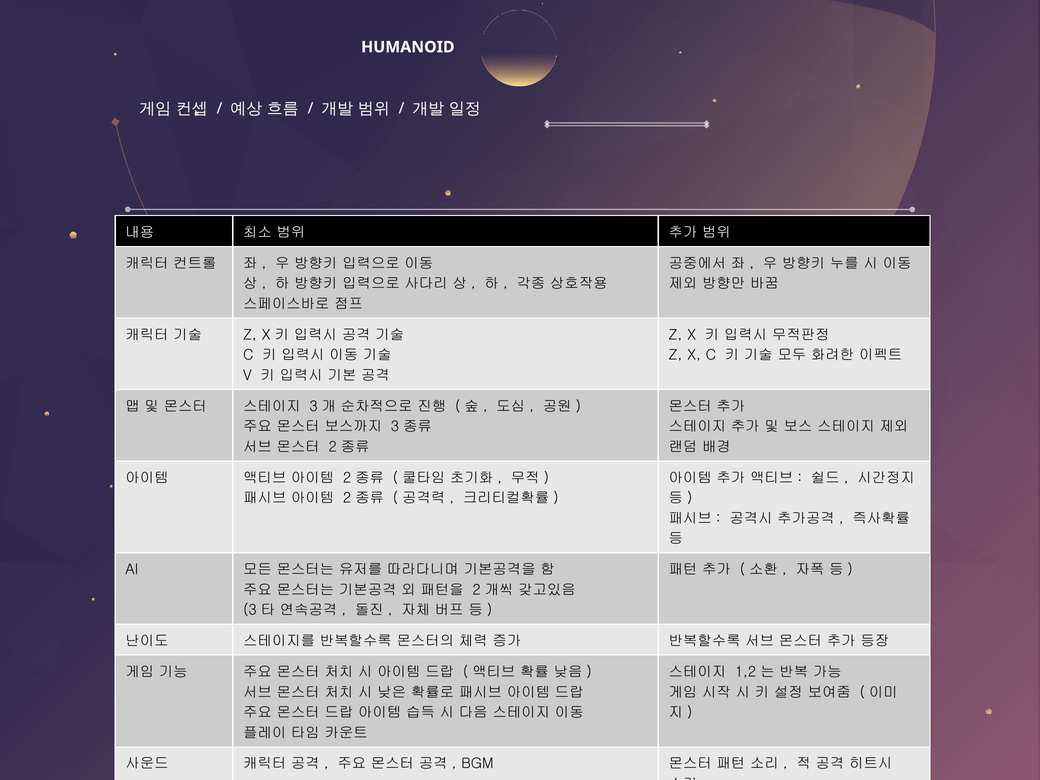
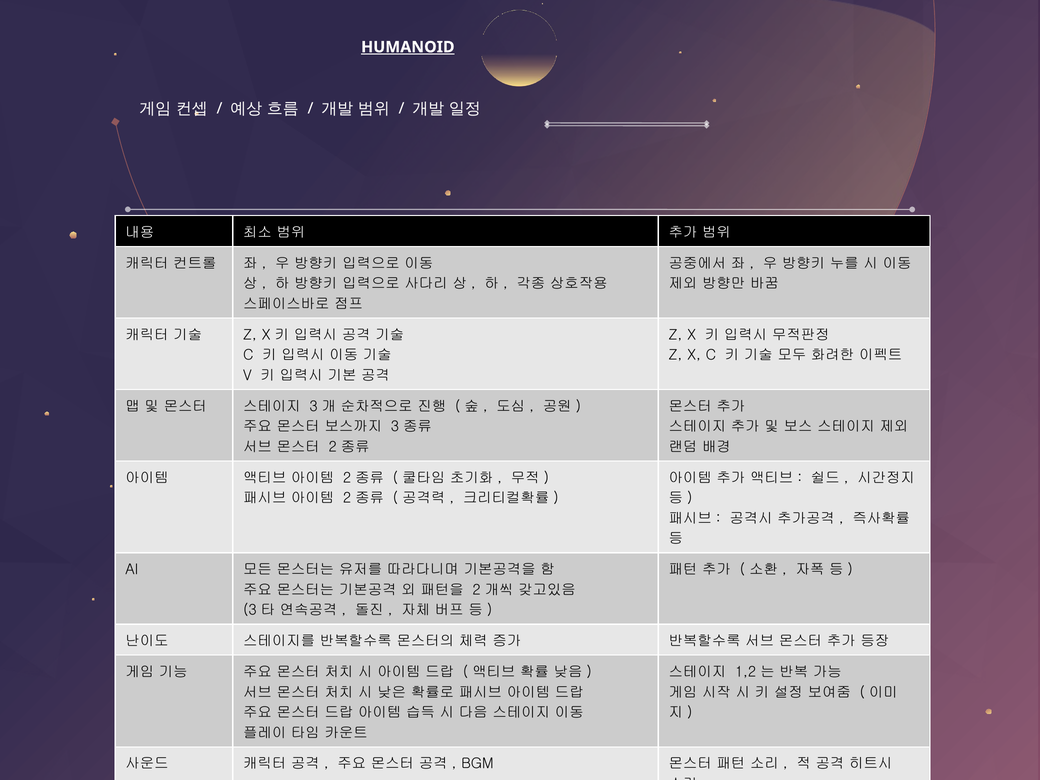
HUMANOID underline: none -> present
